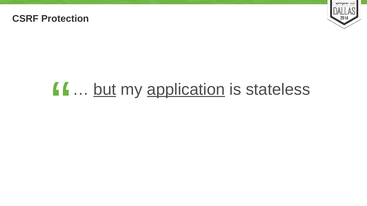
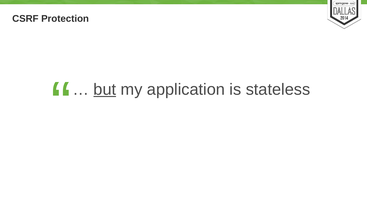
application underline: present -> none
